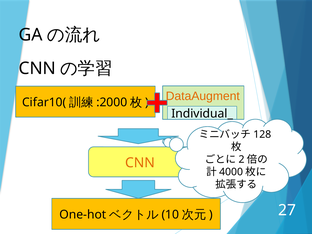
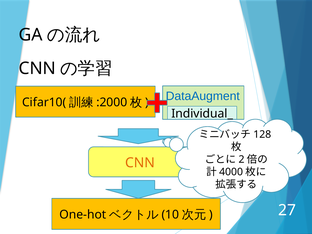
DataAugment colour: orange -> blue
